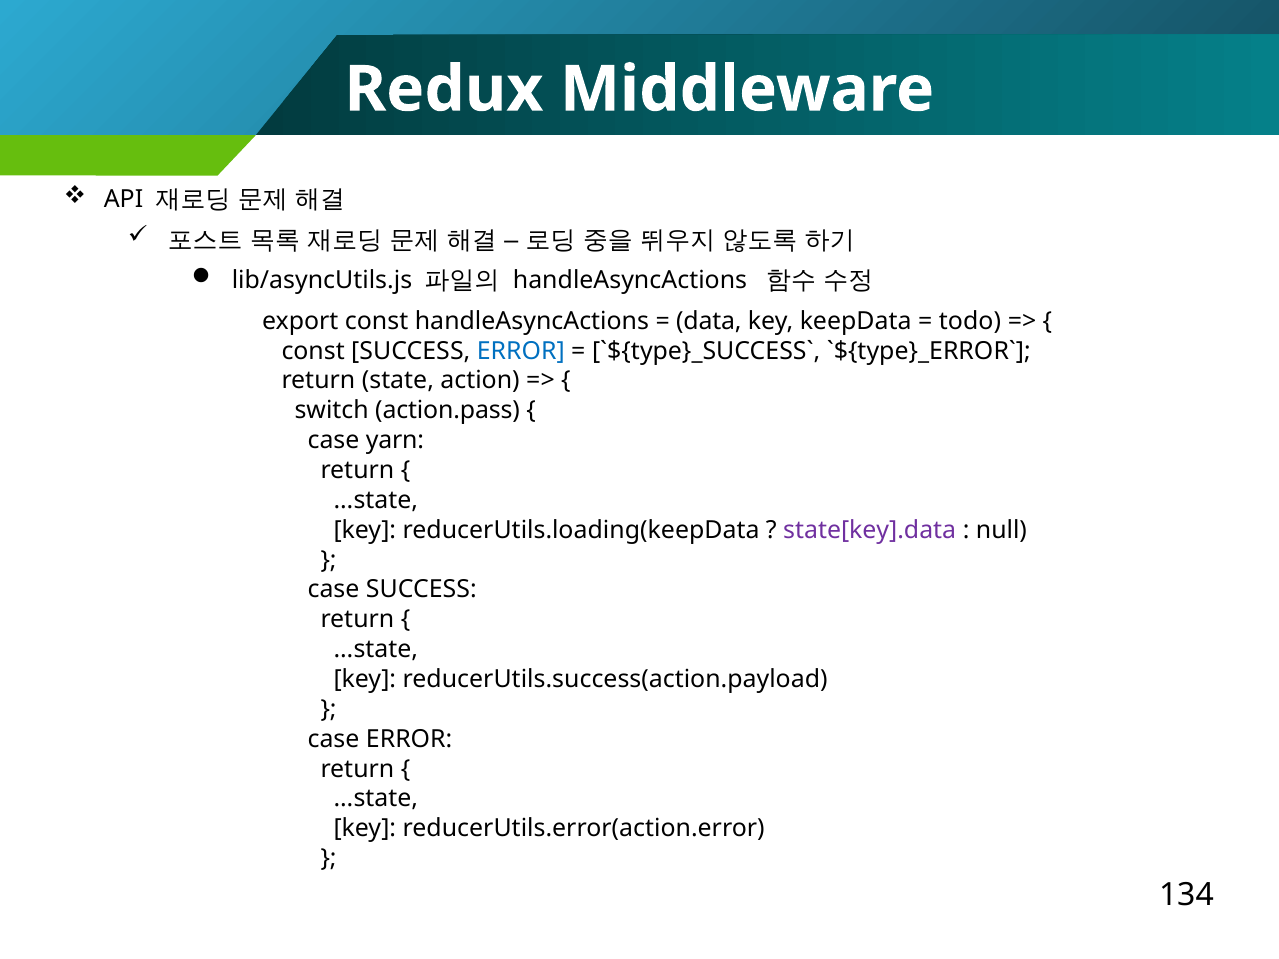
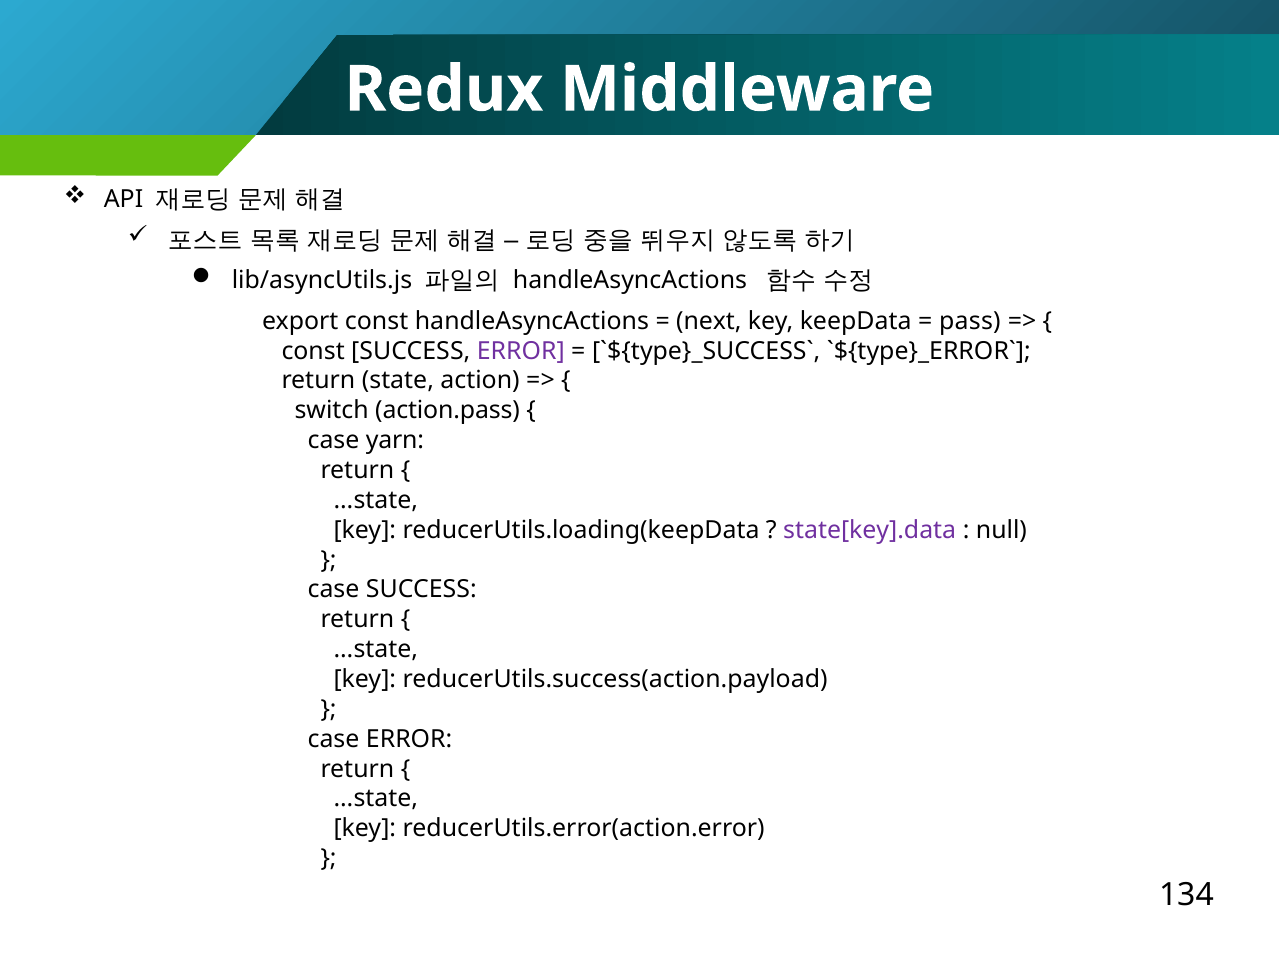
data: data -> next
todo: todo -> pass
ERROR at (521, 351) colour: blue -> purple
